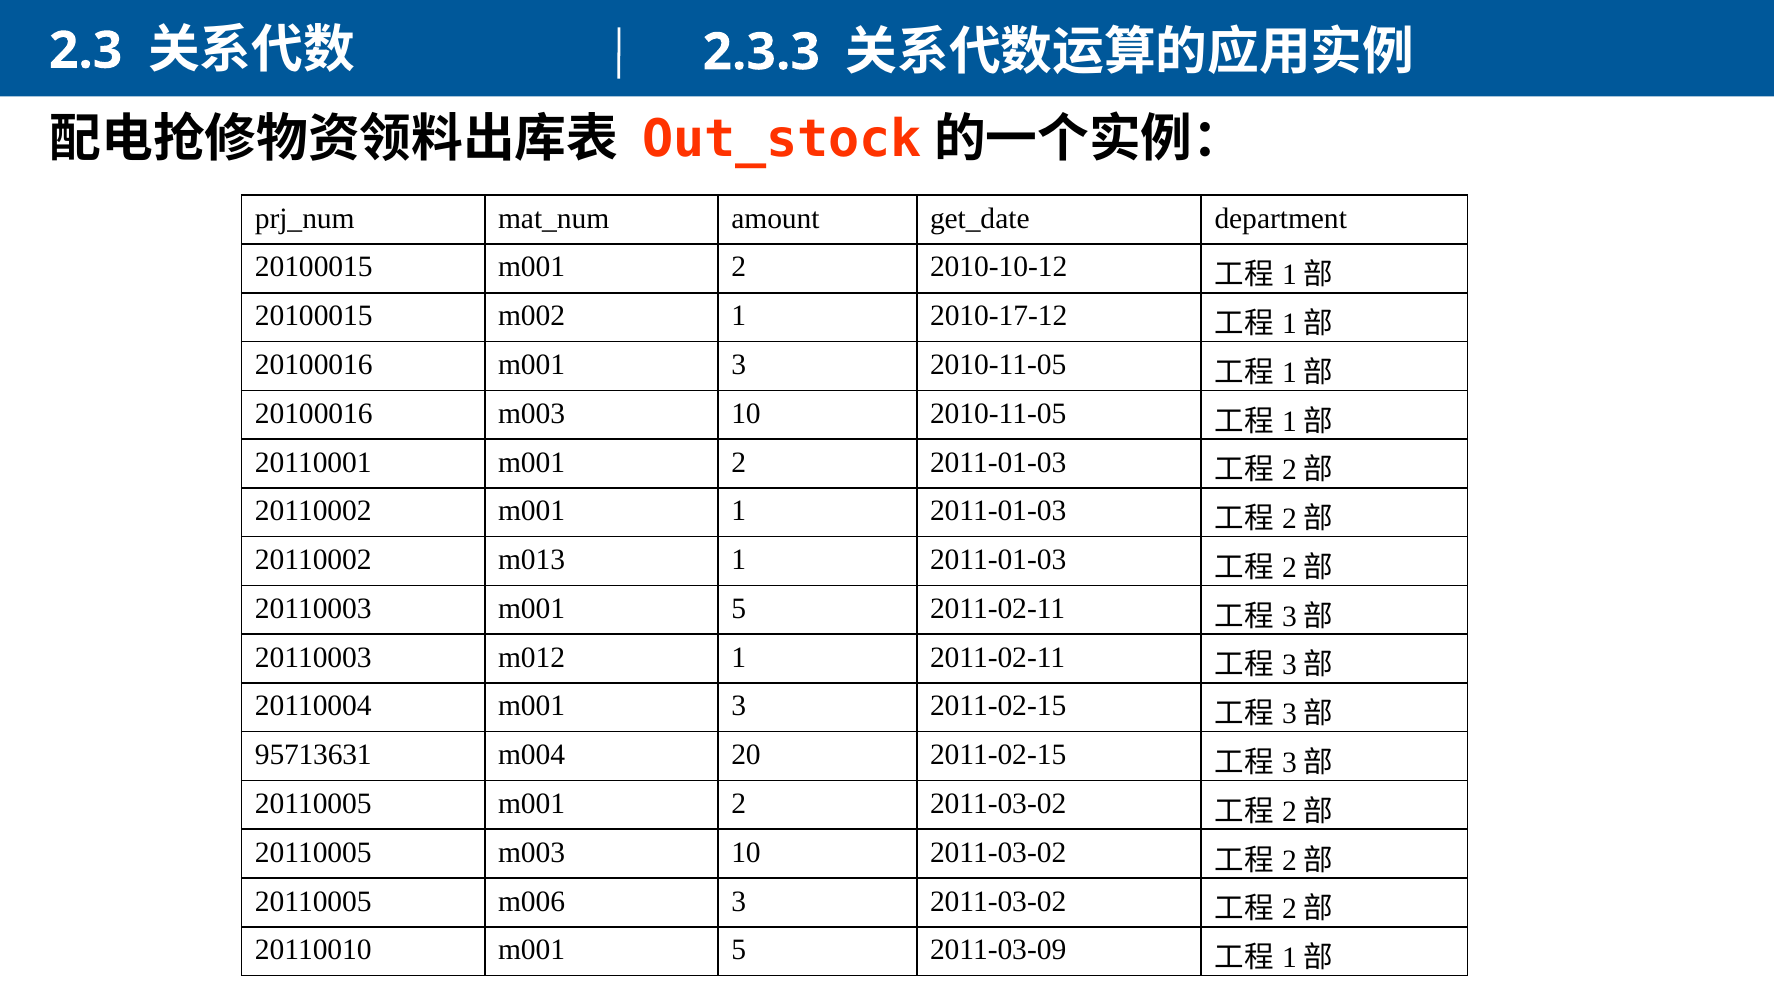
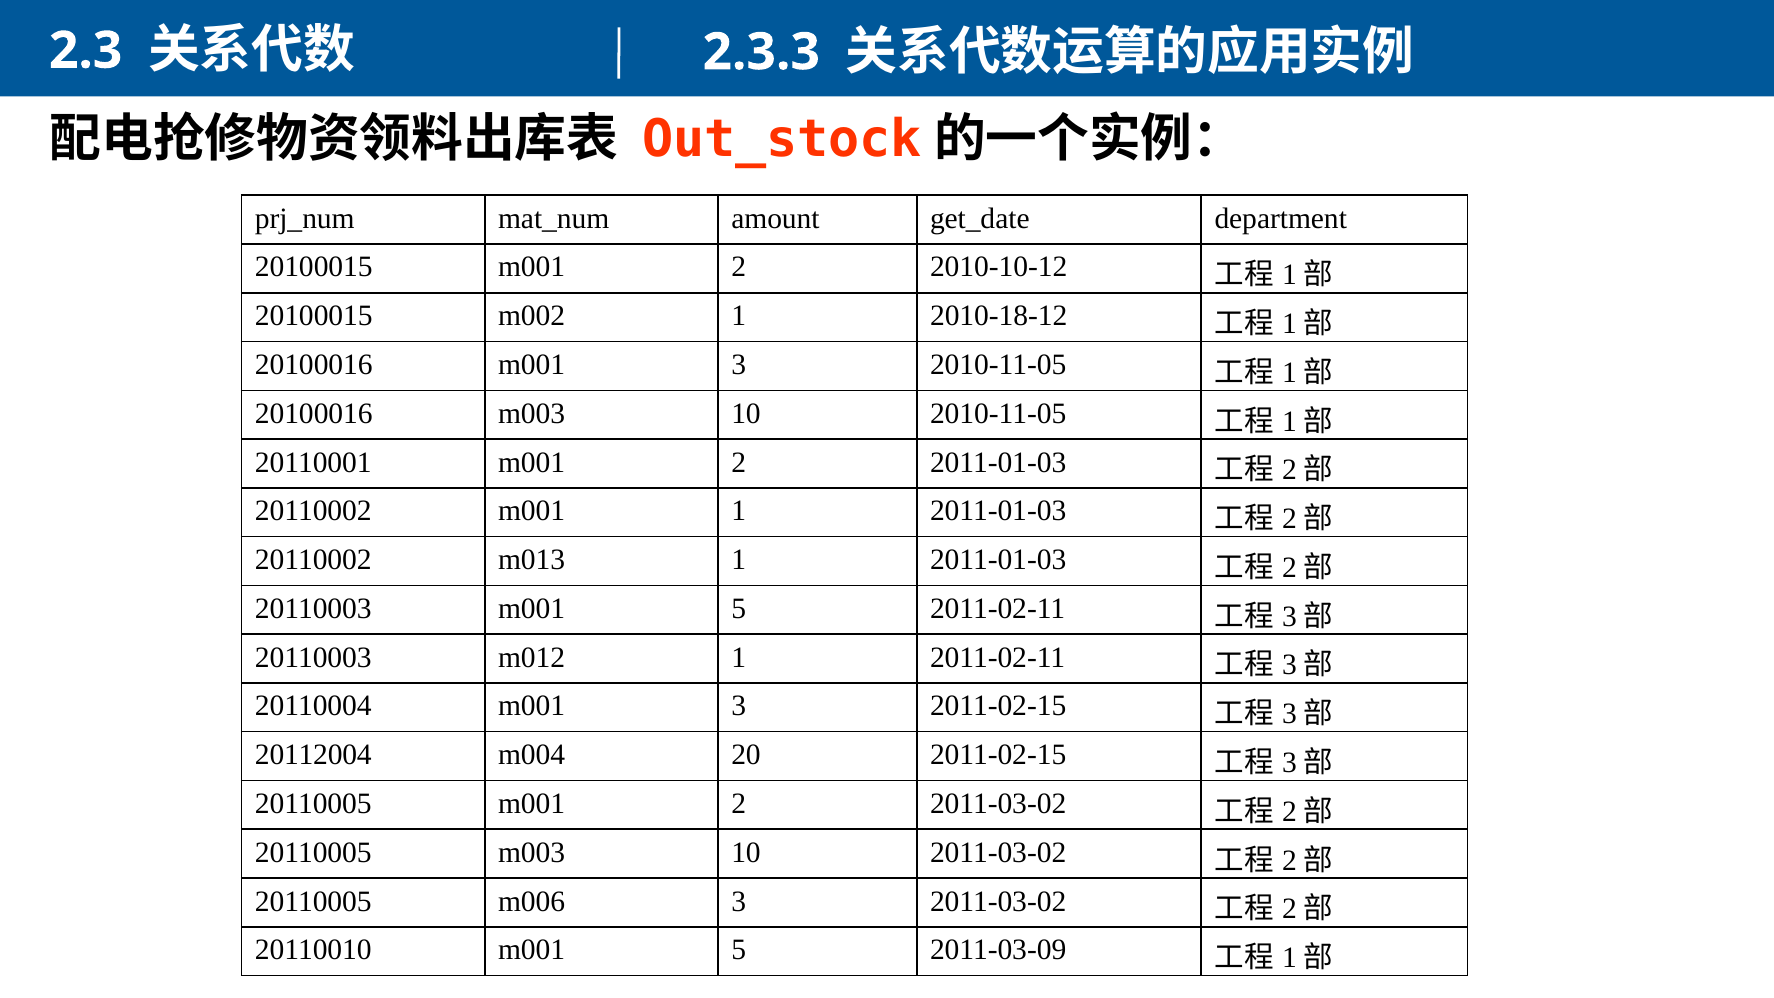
2010-17-12: 2010-17-12 -> 2010-18-12
95713631: 95713631 -> 20112004
